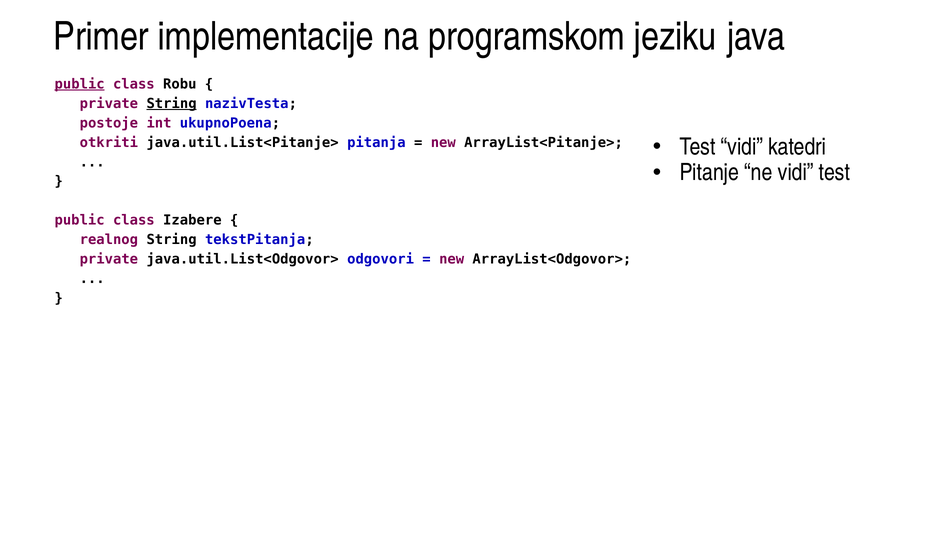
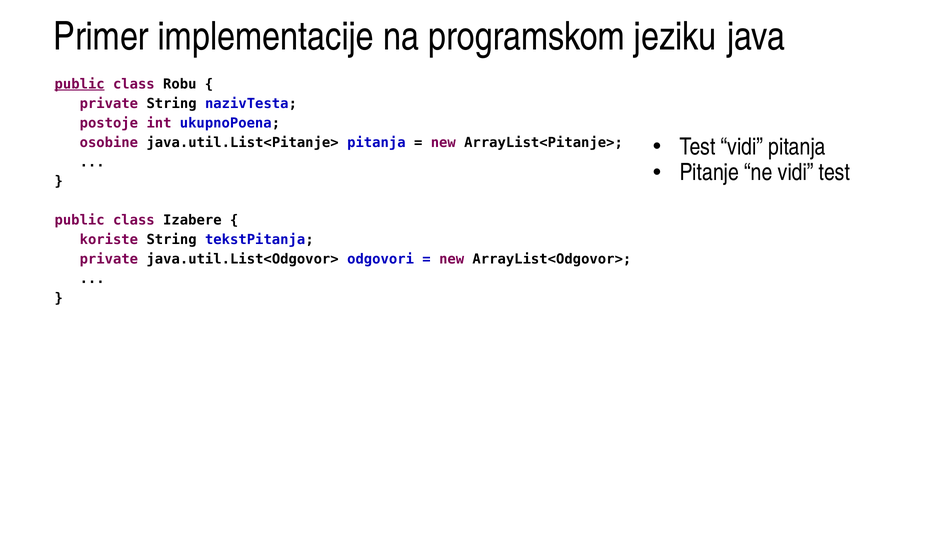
String at (172, 104) underline: present -> none
vidi katedri: katedri -> pitanja
otkriti: otkriti -> osobine
realnog: realnog -> koriste
